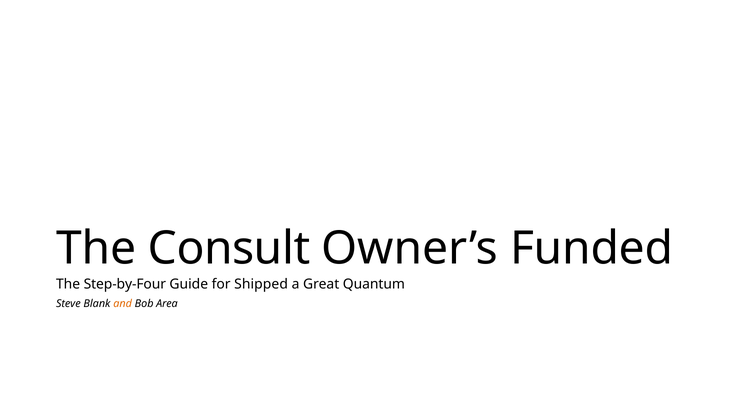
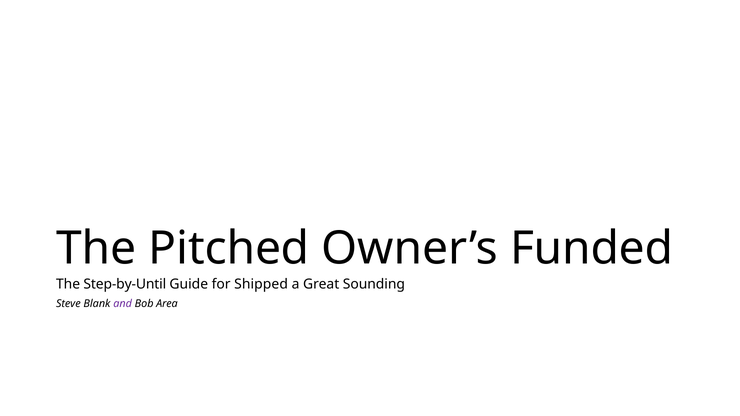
Consult: Consult -> Pitched
Step-by-Four: Step-by-Four -> Step-by-Until
Quantum: Quantum -> Sounding
and colour: orange -> purple
